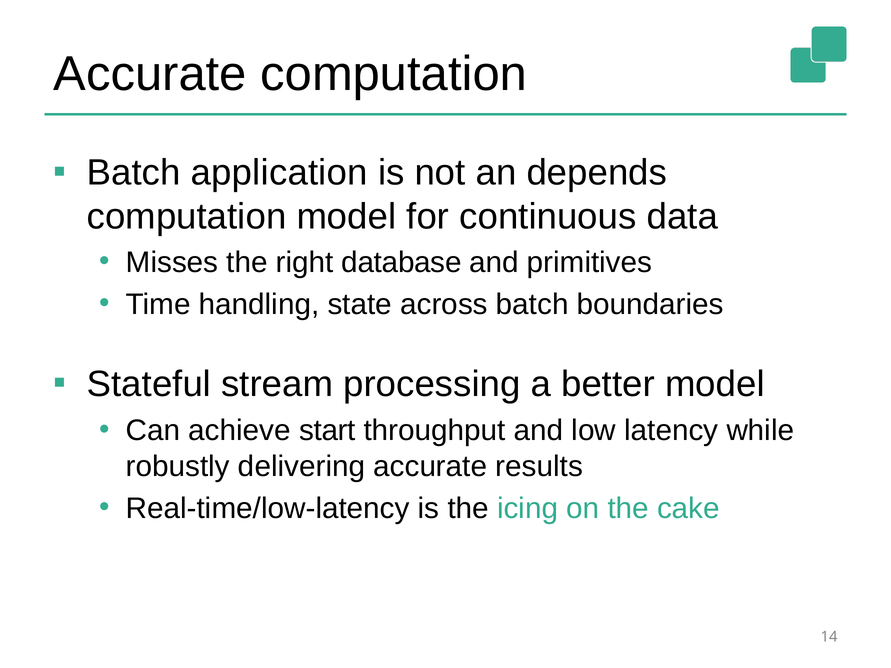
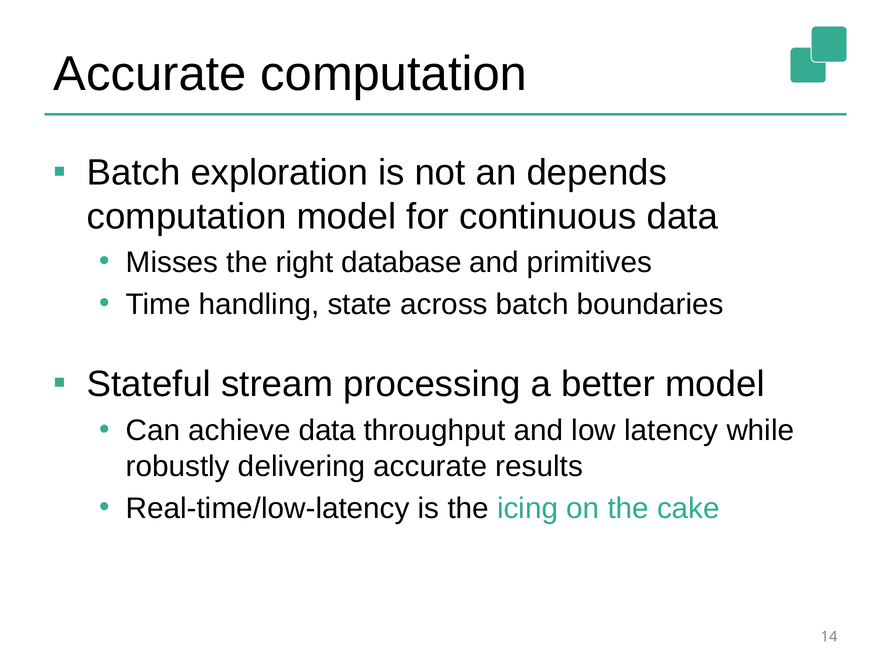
application: application -> exploration
achieve start: start -> data
